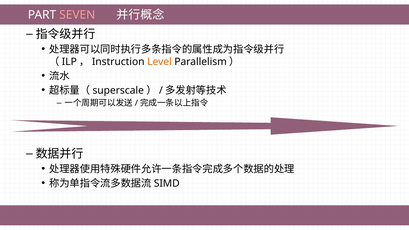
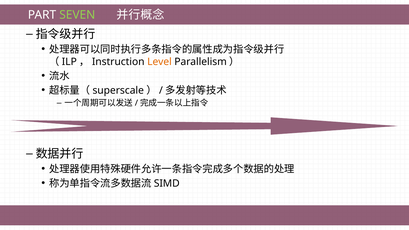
SEVEN colour: pink -> light green
